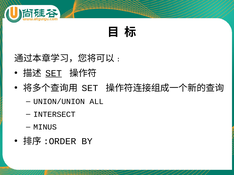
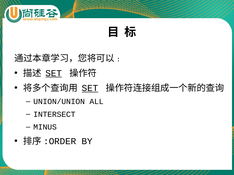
SET at (90, 88) underline: none -> present
